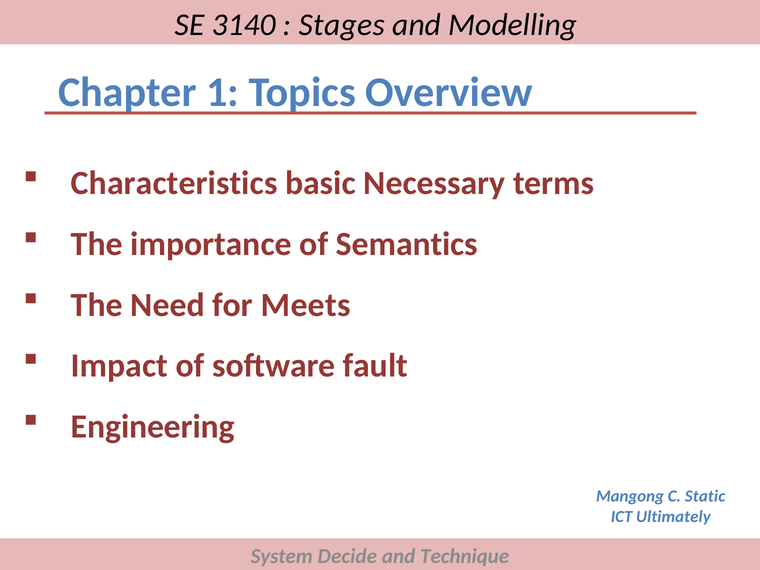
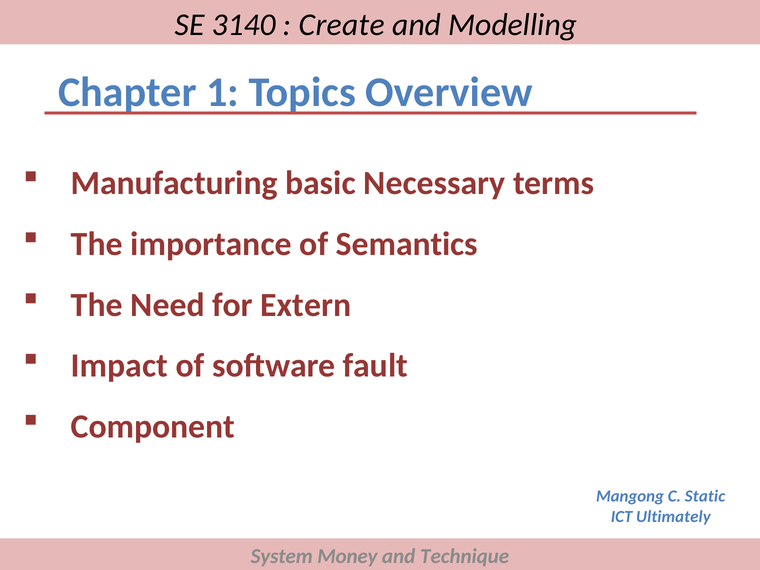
Stages: Stages -> Create
Characteristics: Characteristics -> Manufacturing
Meets: Meets -> Extern
Engineering: Engineering -> Component
Decide: Decide -> Money
